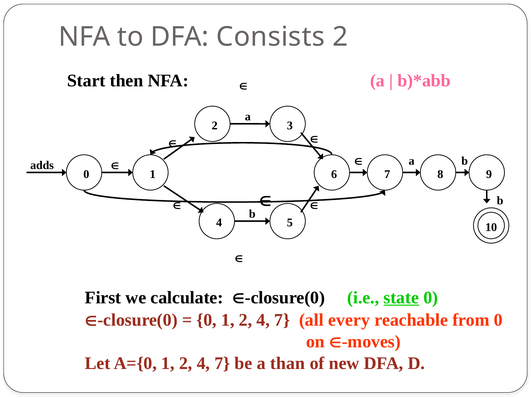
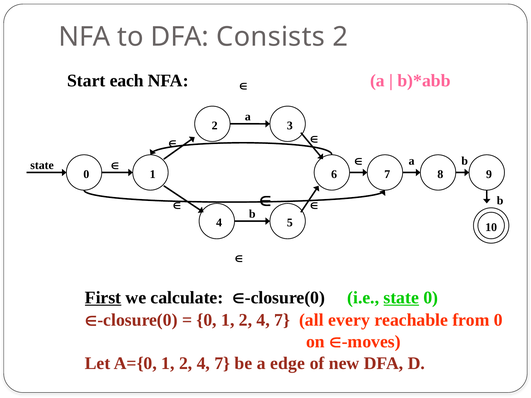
then: then -> each
adds at (42, 165): adds -> state
First underline: none -> present
than: than -> edge
